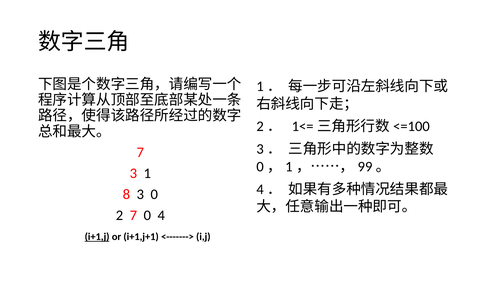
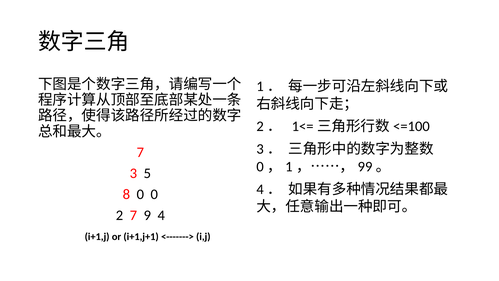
1: 1 -> 5
8 3: 3 -> 0
7 0: 0 -> 9
i+1,j underline: present -> none
